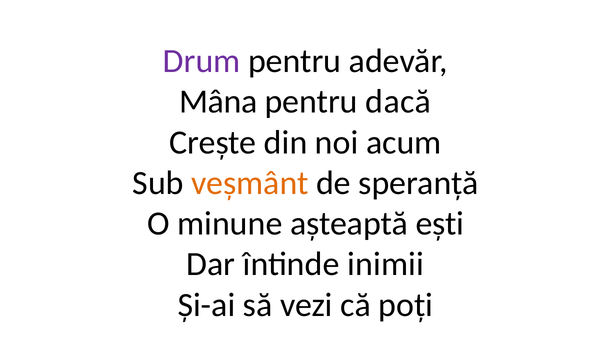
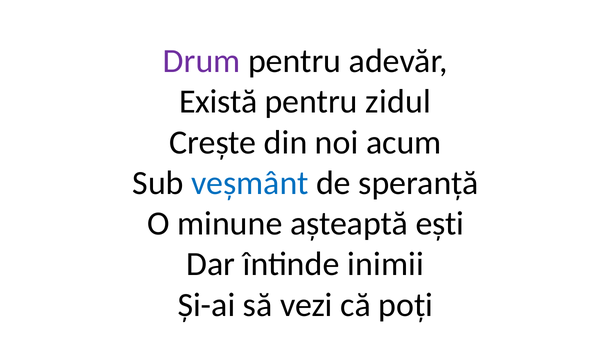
Mâna: Mâna -> Există
dacă: dacă -> zidul
veșmânt colour: orange -> blue
